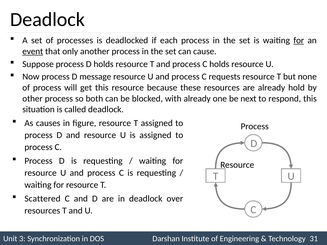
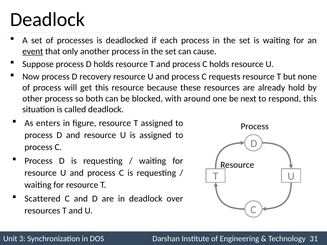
for at (299, 40) underline: present -> none
message: message -> recovery
with already: already -> around
causes: causes -> enters
